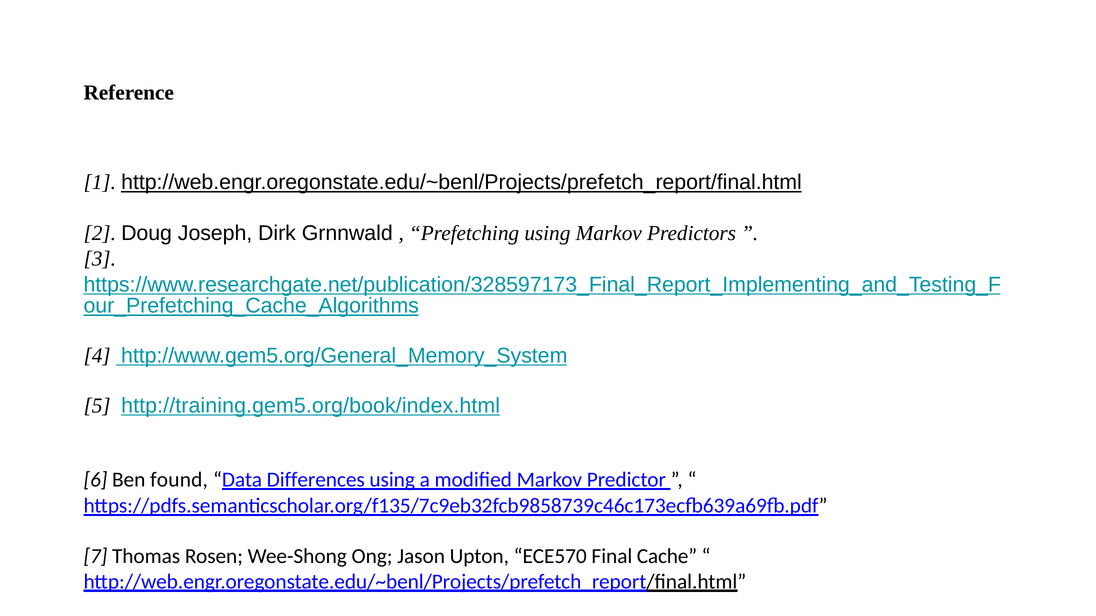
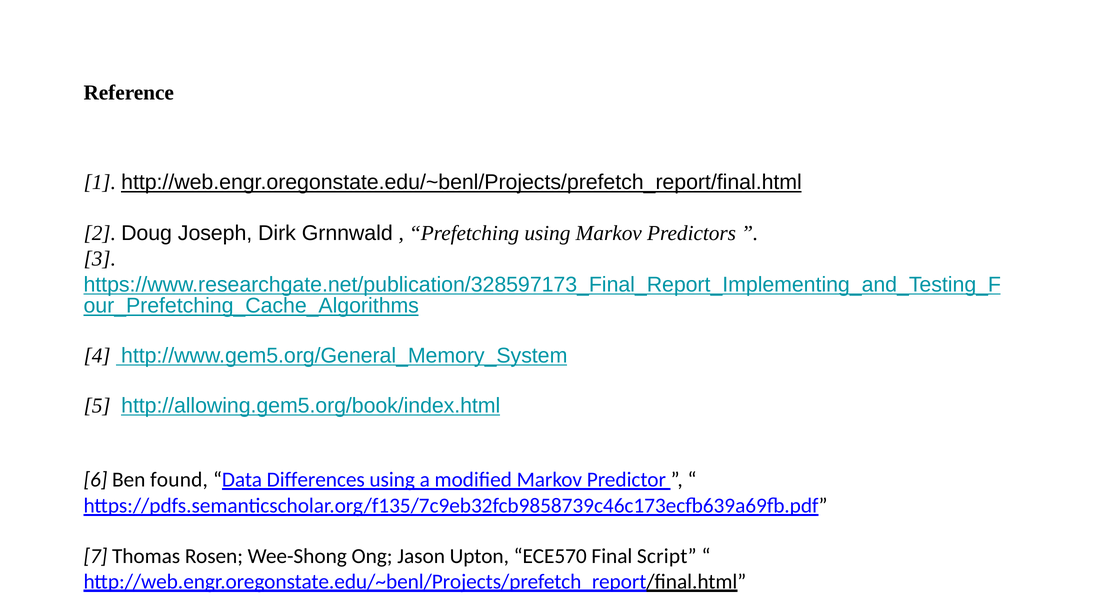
http://training.gem5.org/book/index.html: http://training.gem5.org/book/index.html -> http://allowing.gem5.org/book/index.html
Cache: Cache -> Script
